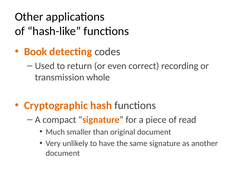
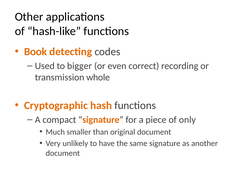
return: return -> bigger
read: read -> only
